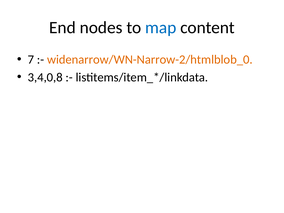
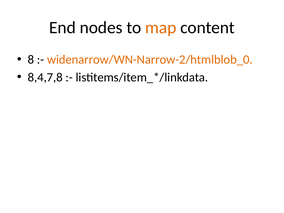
map colour: blue -> orange
7: 7 -> 8
3,4,0,8: 3,4,0,8 -> 8,4,7,8
